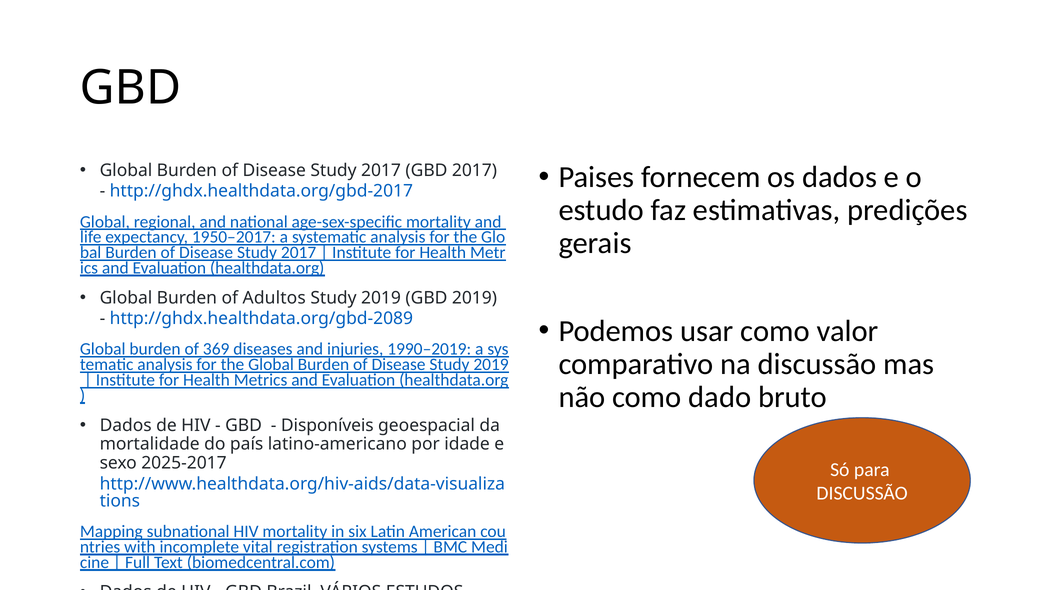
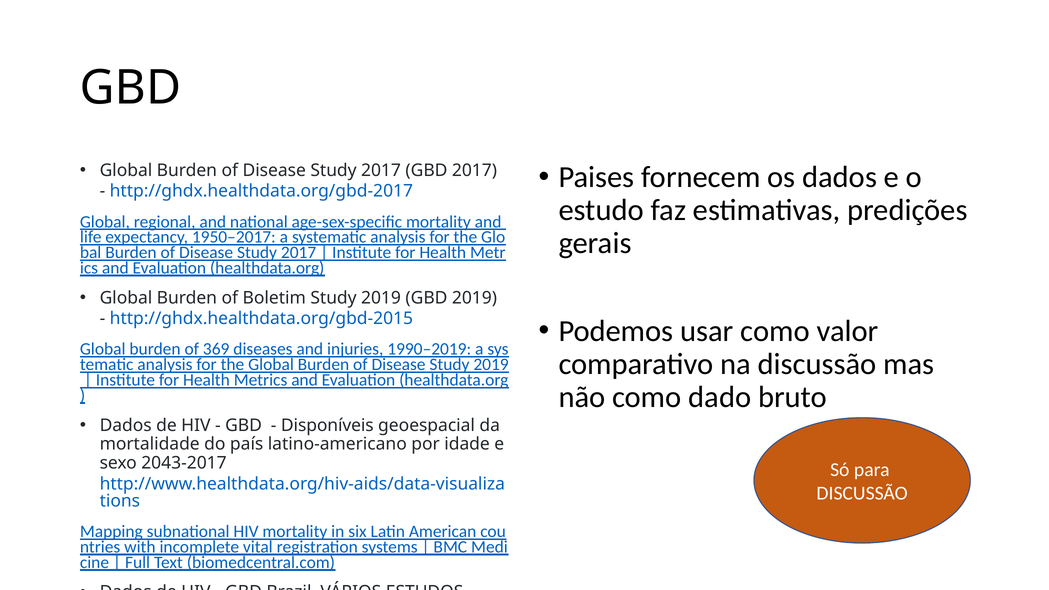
Adultos: Adultos -> Boletim
http://ghdx.healthdata.org/gbd-2089: http://ghdx.healthdata.org/gbd-2089 -> http://ghdx.healthdata.org/gbd-2015
2025-2017: 2025-2017 -> 2043-2017
